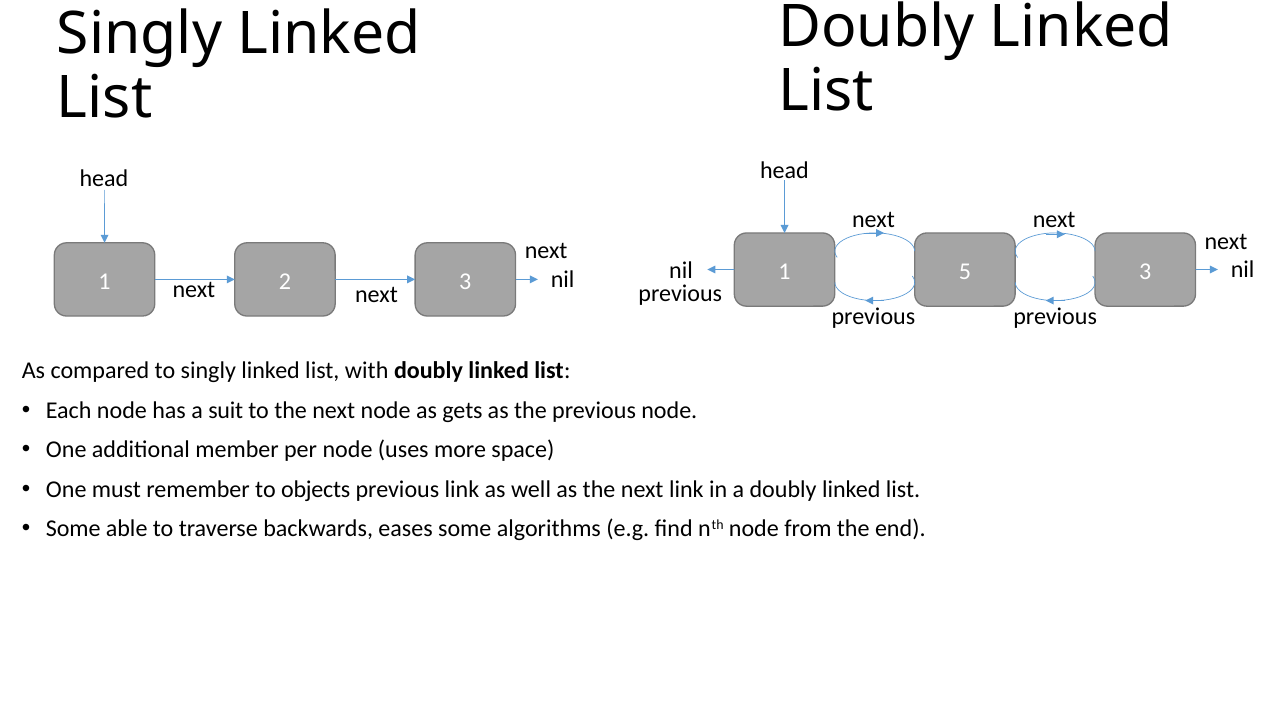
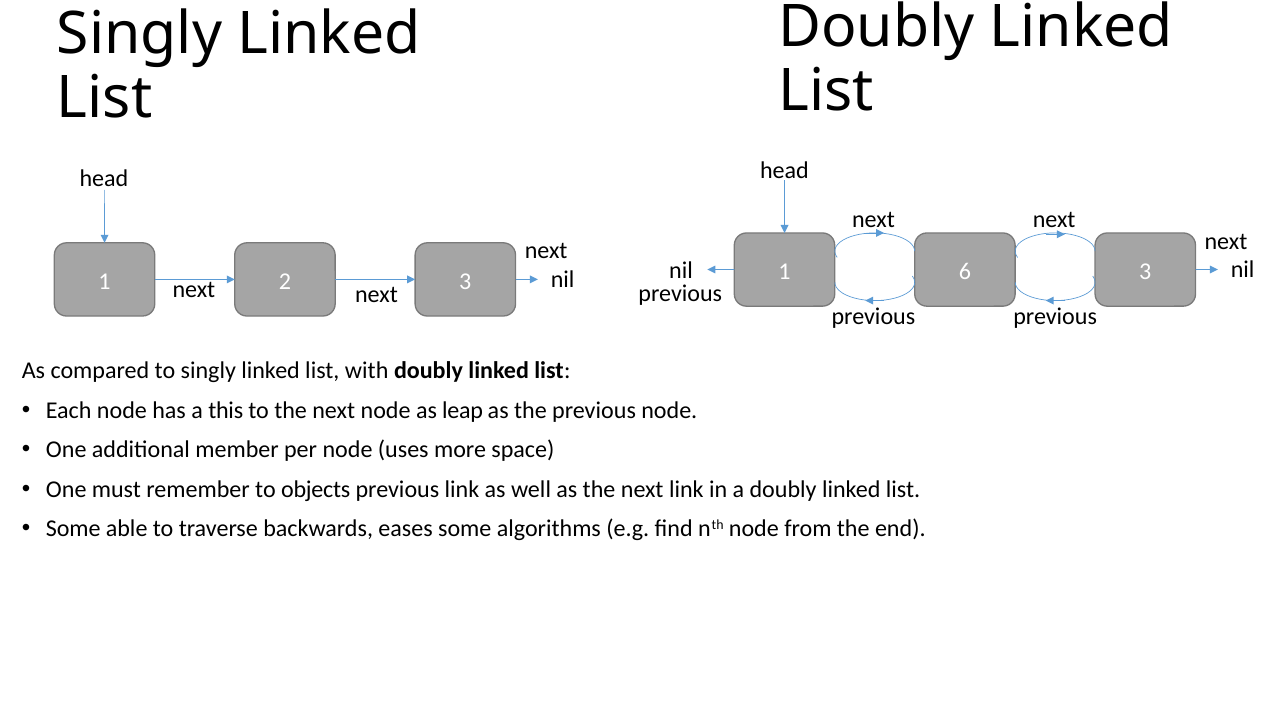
5: 5 -> 6
suit: suit -> this
gets: gets -> leap
